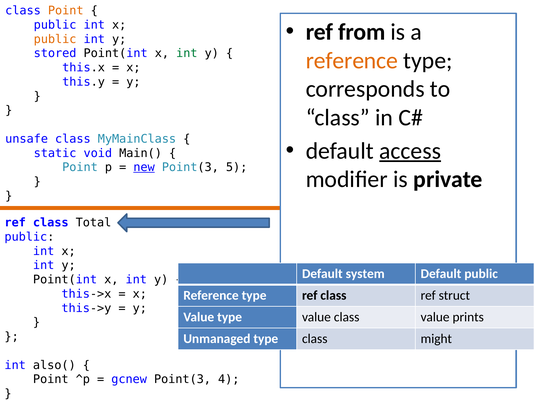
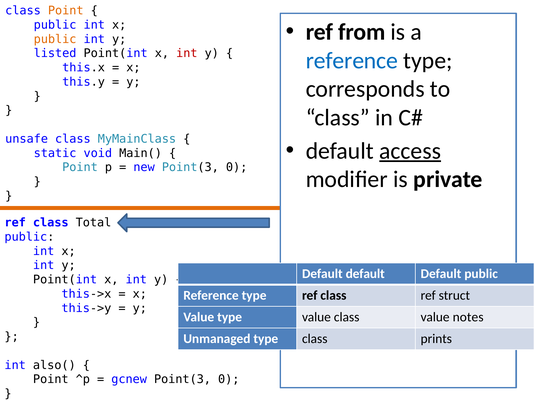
stored: stored -> listed
int at (187, 53) colour: green -> red
reference at (352, 60) colour: orange -> blue
new underline: present -> none
5 at (237, 167): 5 -> 0
system at (365, 274): system -> default
prints: prints -> notes
might: might -> prints
gcnew Point(3 4: 4 -> 0
